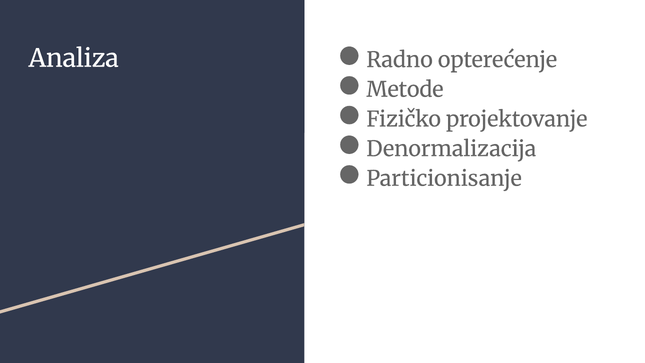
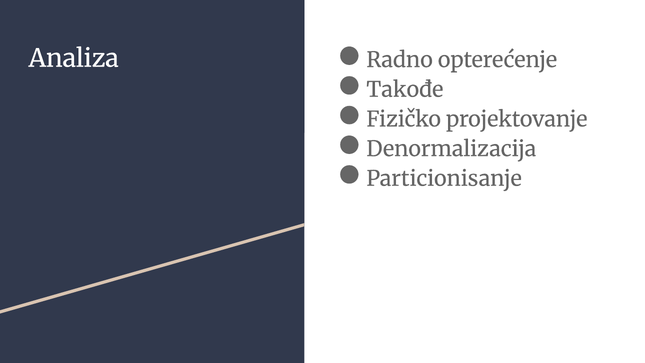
Metode: Metode -> Takođe
